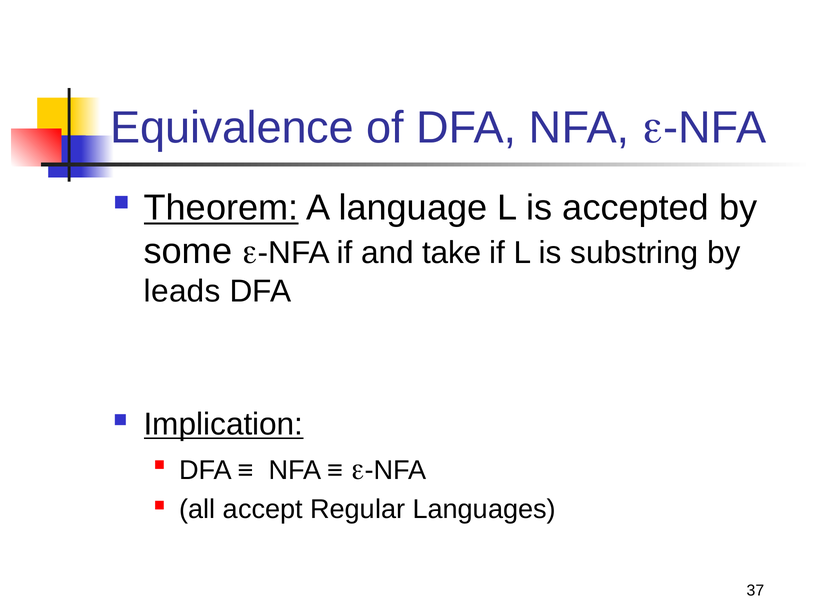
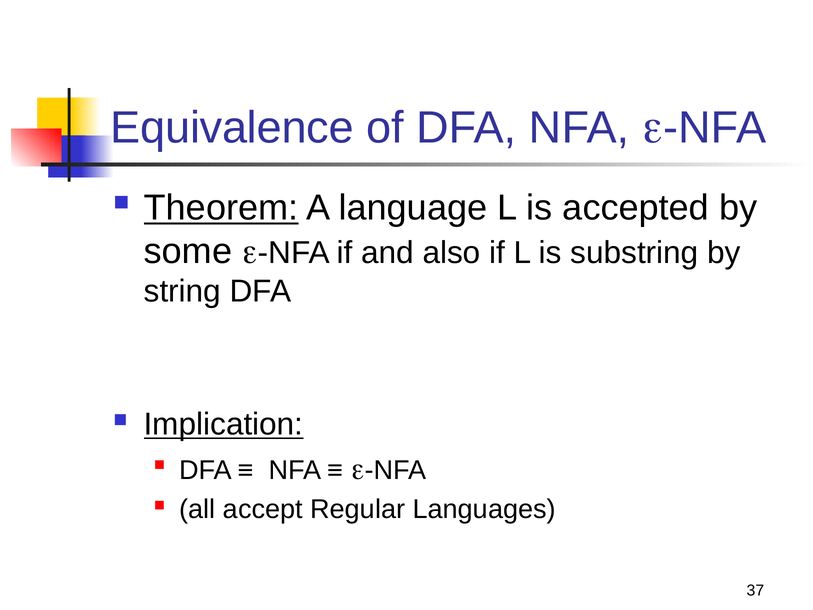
take: take -> also
leads: leads -> string
